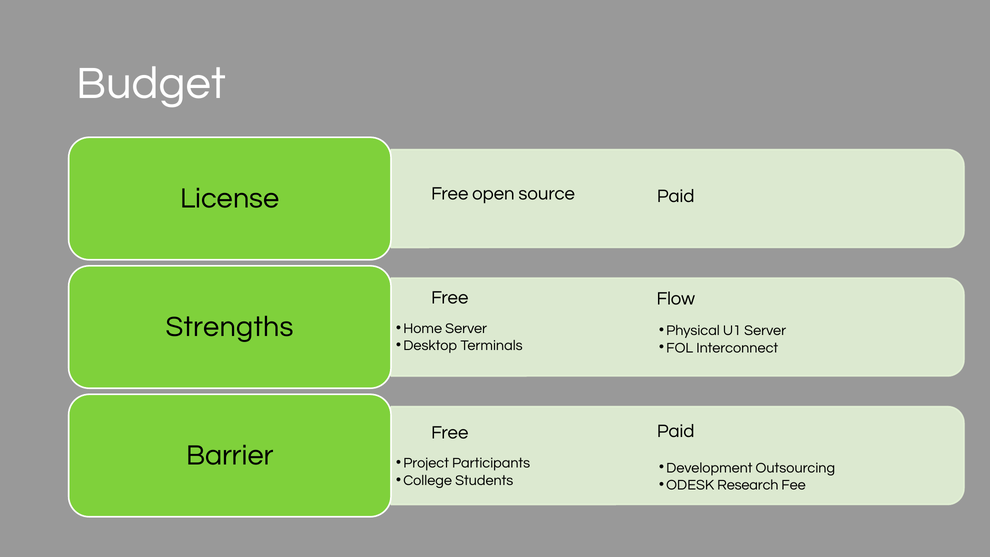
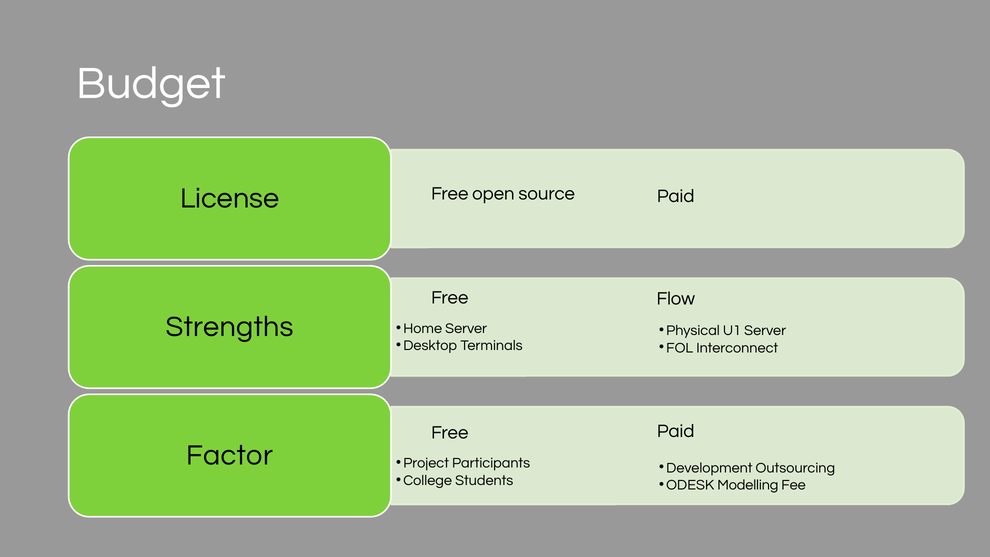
Barrier: Barrier -> Factor
Research: Research -> Modelling
